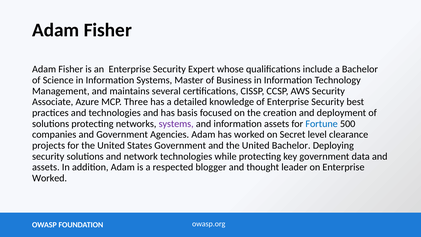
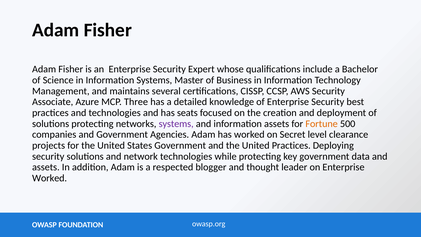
basis: basis -> seats
Fortune colour: blue -> orange
United Bachelor: Bachelor -> Practices
